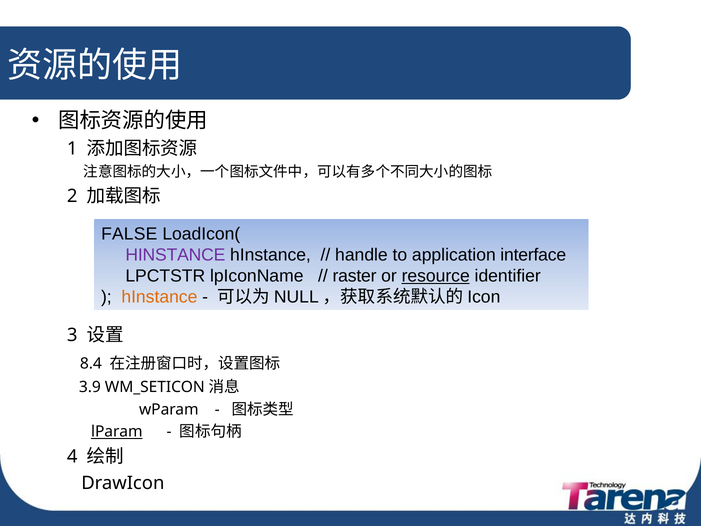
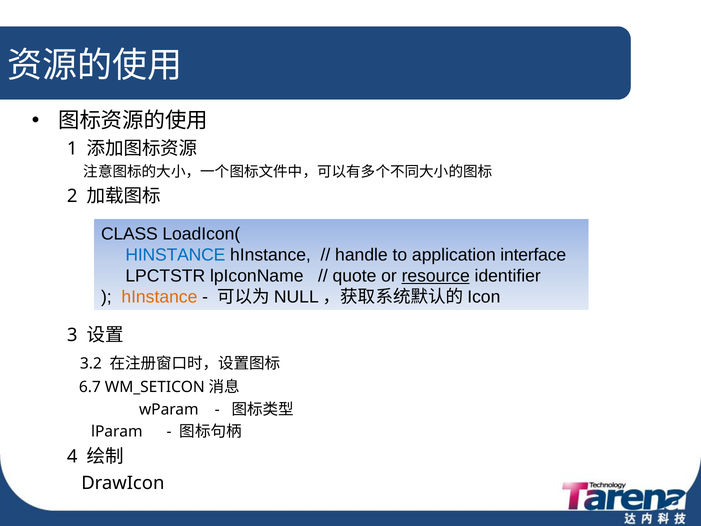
FALSE: FALSE -> CLASS
HINSTANCE at (175, 255) colour: purple -> blue
raster: raster -> quote
8.4: 8.4 -> 3.2
3.9: 3.9 -> 6.7
lParam underline: present -> none
